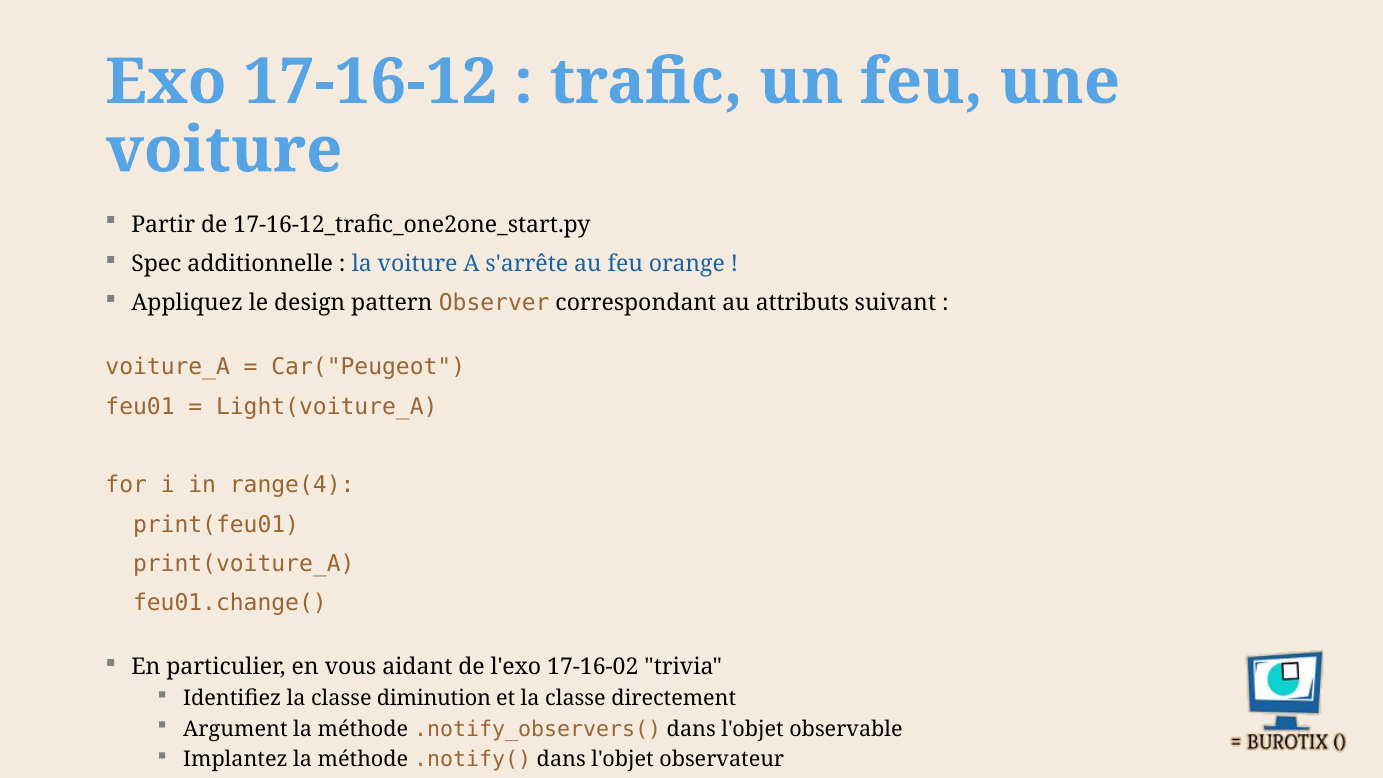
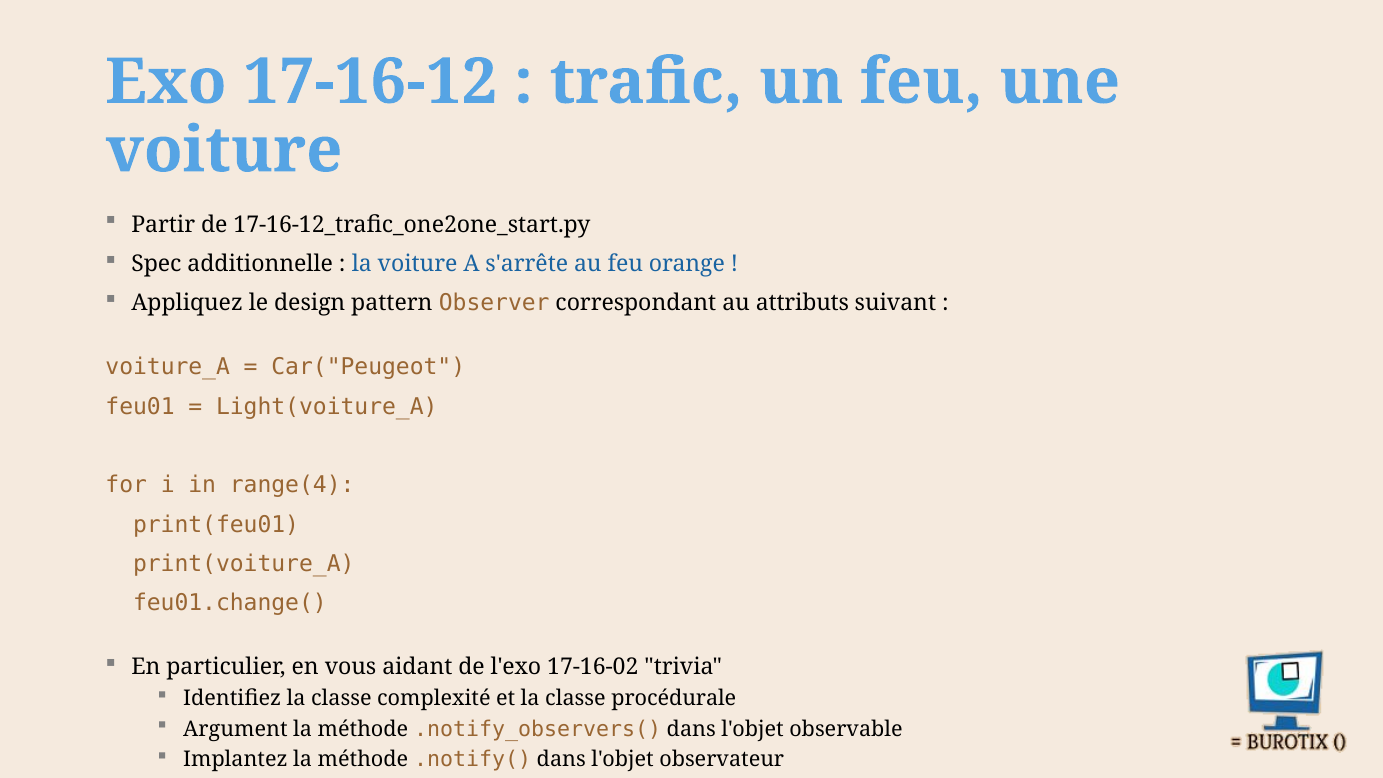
diminution: diminution -> complexité
directement: directement -> procédurale
